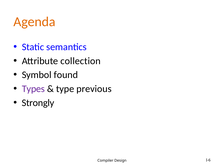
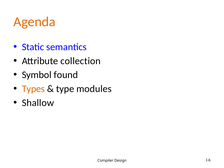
Types colour: purple -> orange
previous: previous -> modules
Strongly: Strongly -> Shallow
